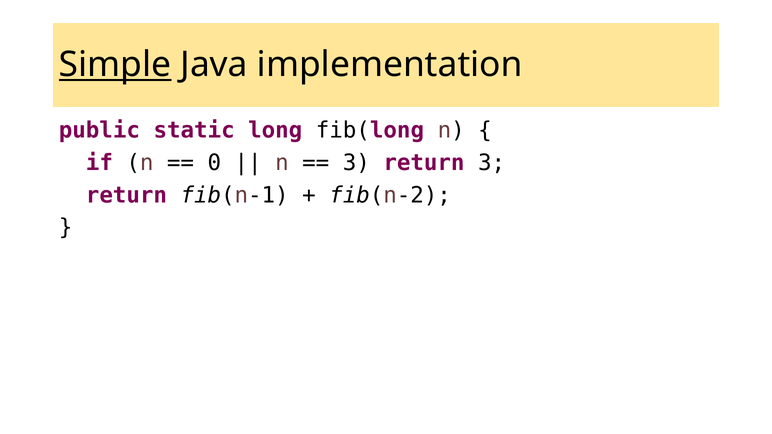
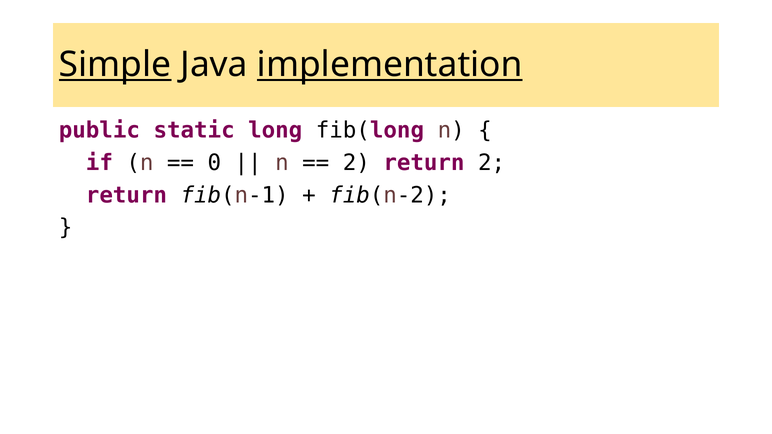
implementation underline: none -> present
3 at (356, 163): 3 -> 2
return 3: 3 -> 2
